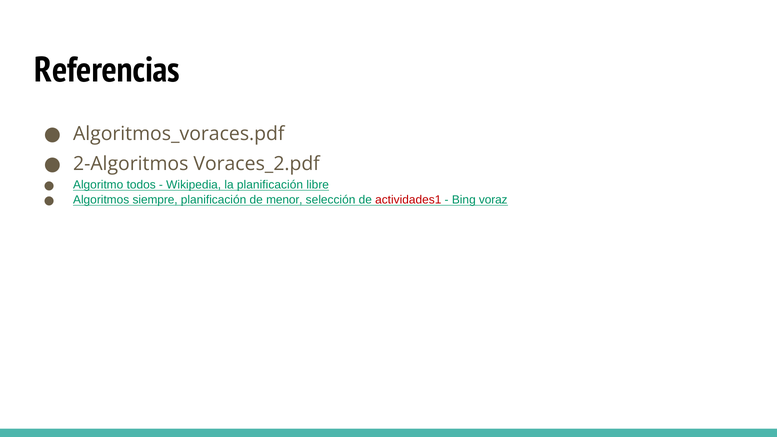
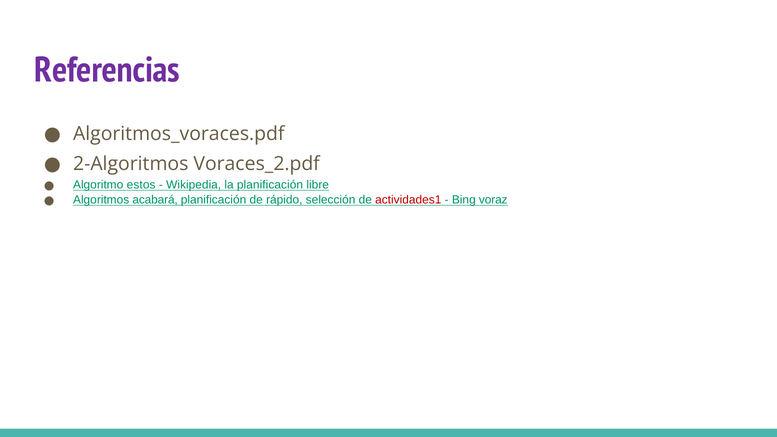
Referencias colour: black -> purple
todos: todos -> estos
siempre: siempre -> acabará
menor: menor -> rápido
